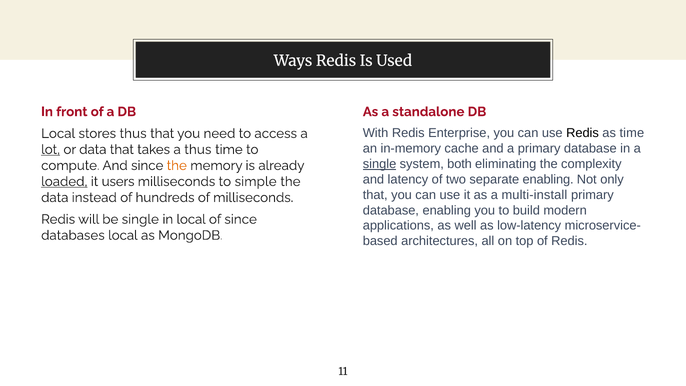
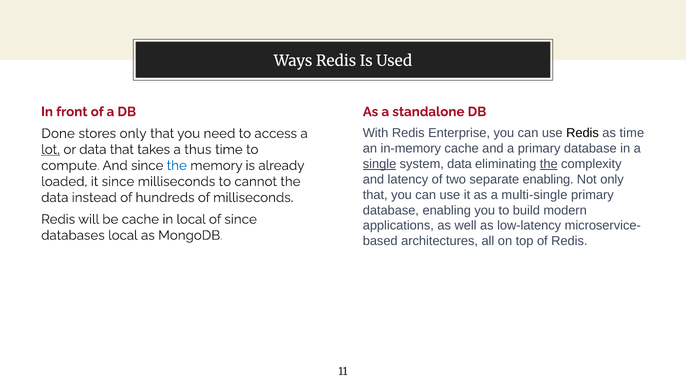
Local at (58, 133): Local -> Done
stores thus: thus -> only
system both: both -> data
the at (549, 164) underline: none -> present
the at (177, 165) colour: orange -> blue
loaded underline: present -> none
it users: users -> since
simple: simple -> cannot
multi-install: multi-install -> multi-single
be single: single -> cache
